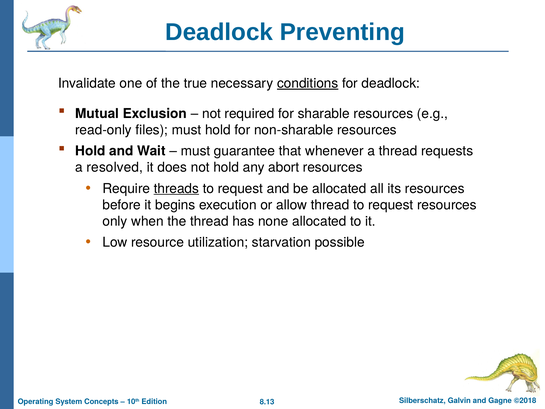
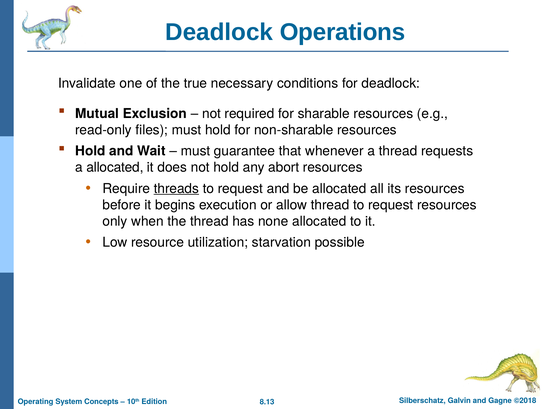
Preventing: Preventing -> Operations
conditions underline: present -> none
a resolved: resolved -> allocated
